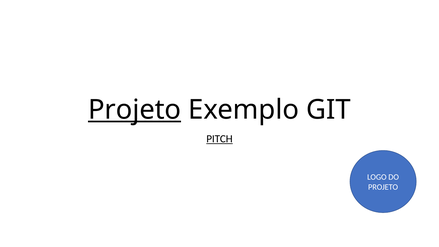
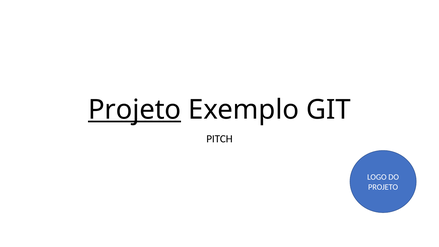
PITCH underline: present -> none
